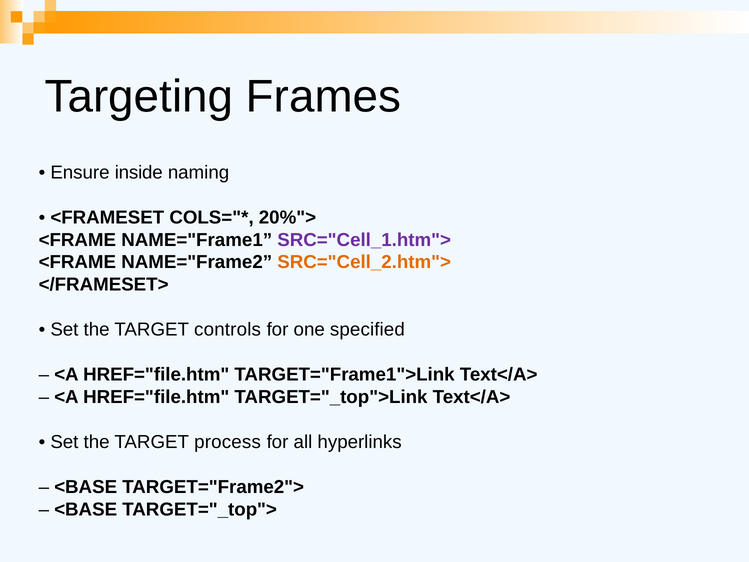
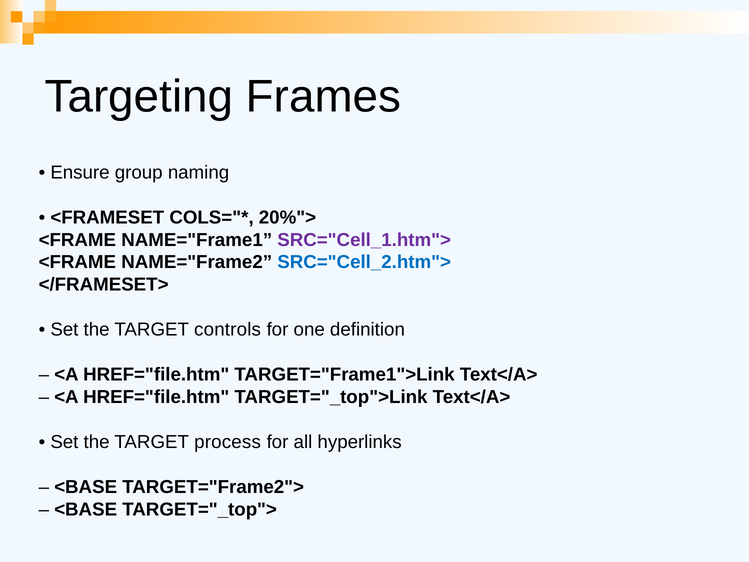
inside: inside -> group
SRC="Cell_2.htm"> colour: orange -> blue
specified: specified -> definition
